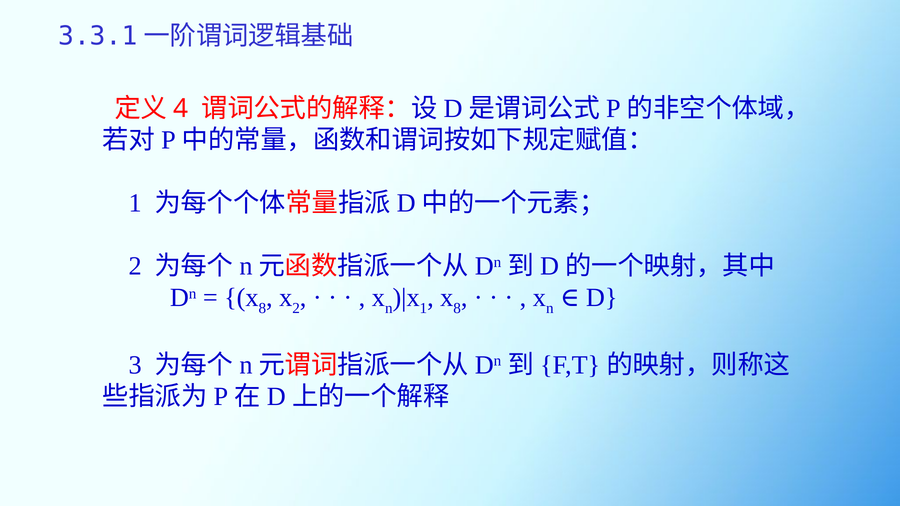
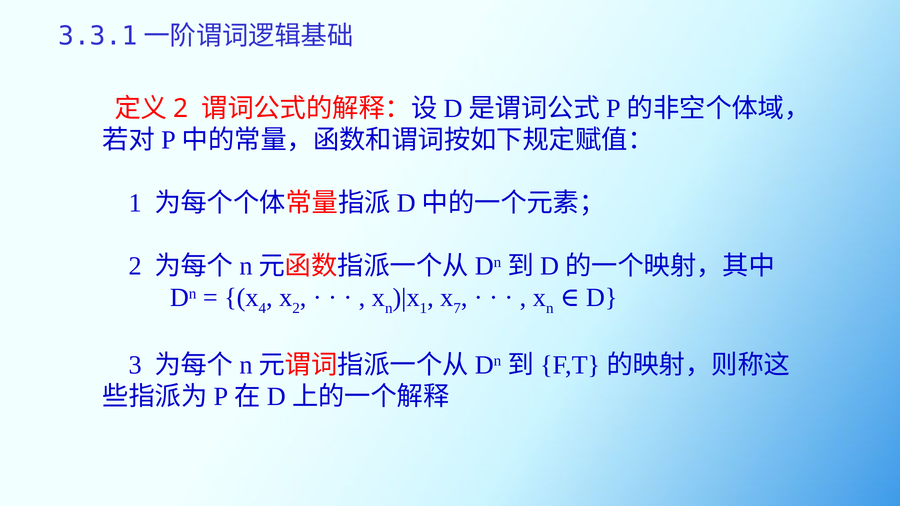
4 at (181, 109): 4 -> 2
8 at (262, 308): 8 -> 4
8 at (457, 308): 8 -> 7
